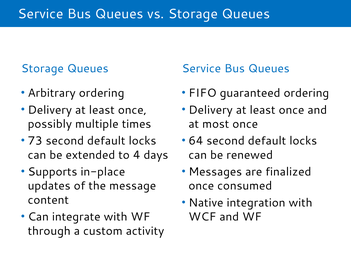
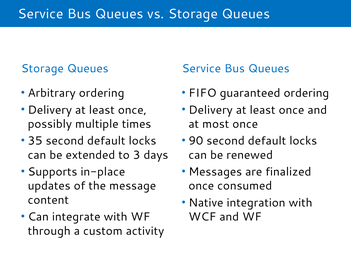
73: 73 -> 35
64: 64 -> 90
4: 4 -> 3
